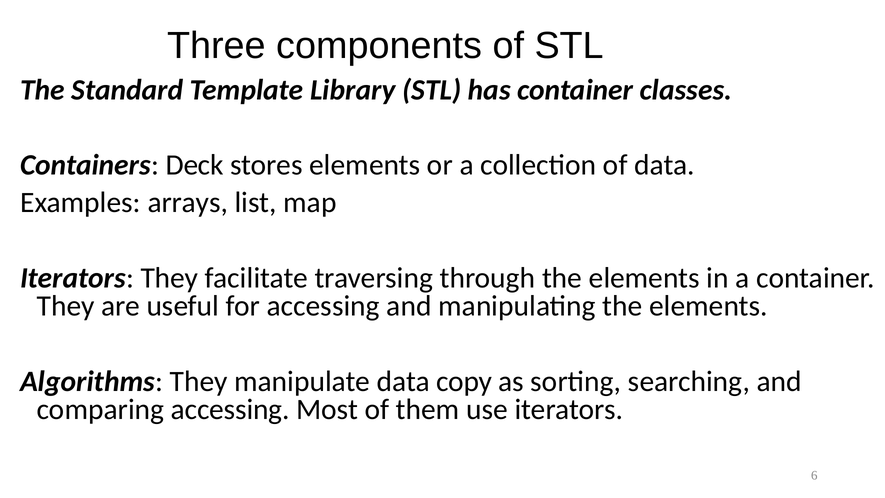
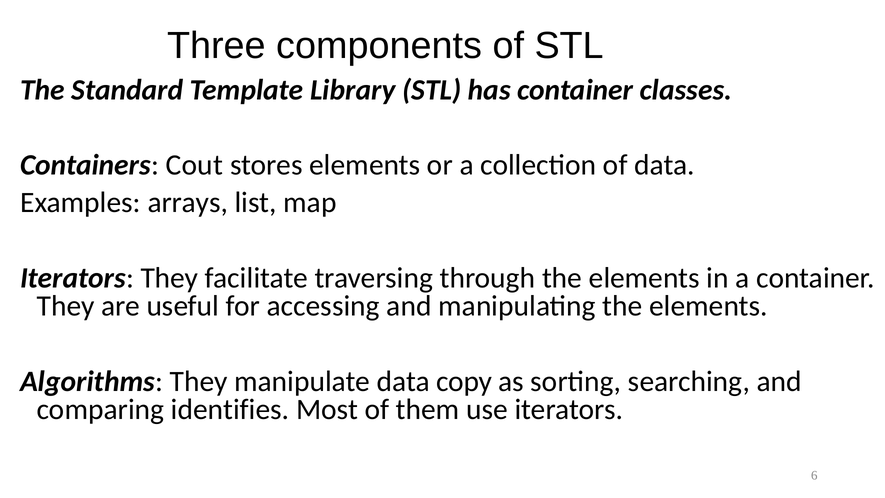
Deck: Deck -> Cout
comparing accessing: accessing -> identifies
